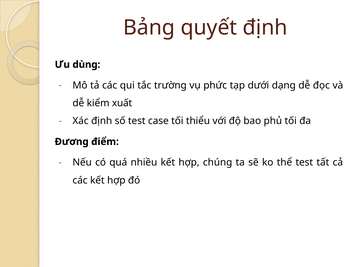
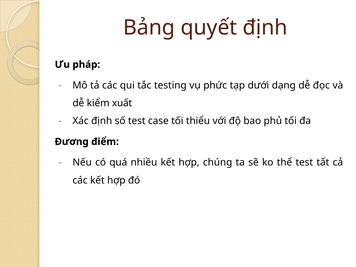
dùng: dùng -> pháp
trường: trường -> testing
